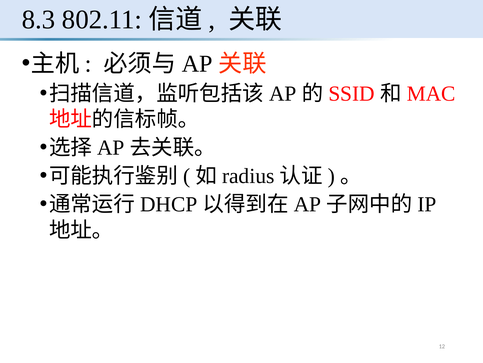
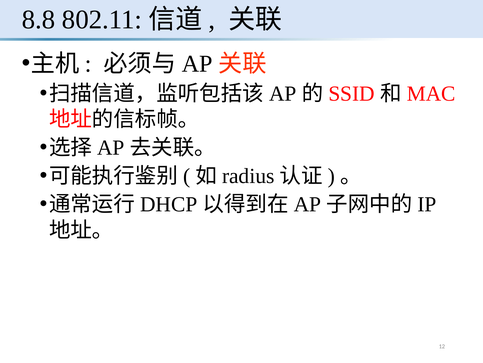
8.3: 8.3 -> 8.8
